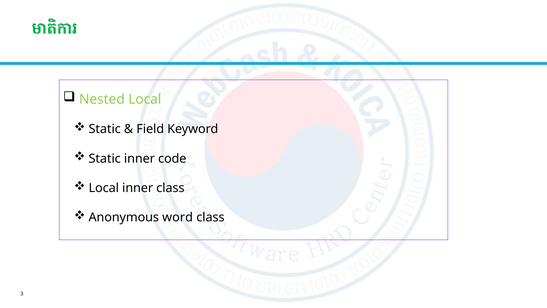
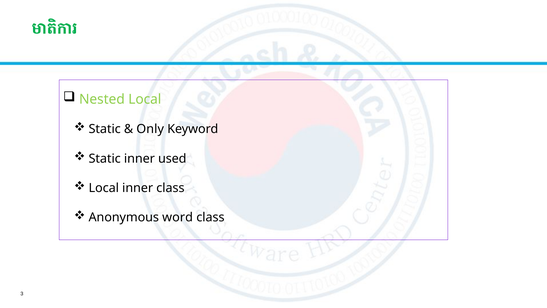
Field: Field -> Only
code: code -> used
